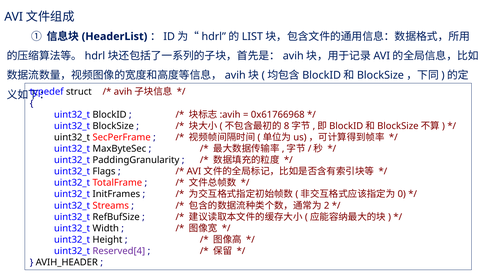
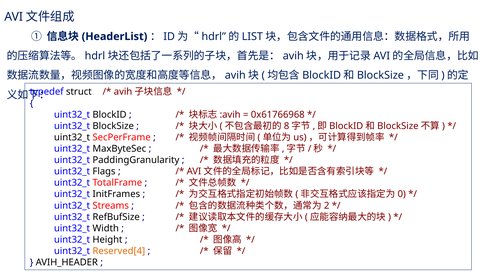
Reserved[4 colour: purple -> orange
